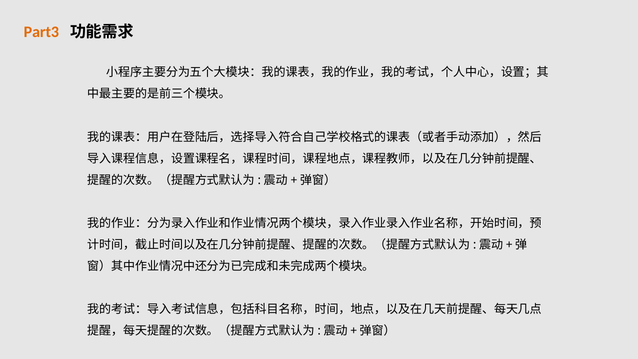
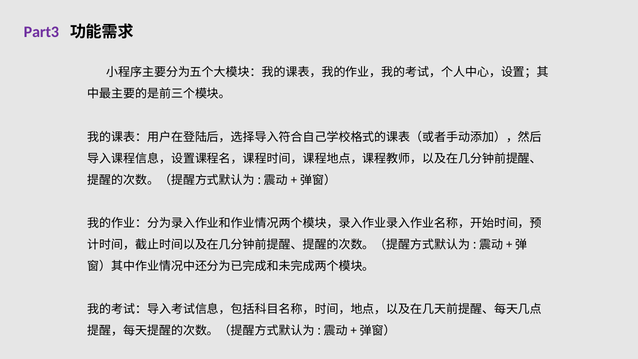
Part3 colour: orange -> purple
